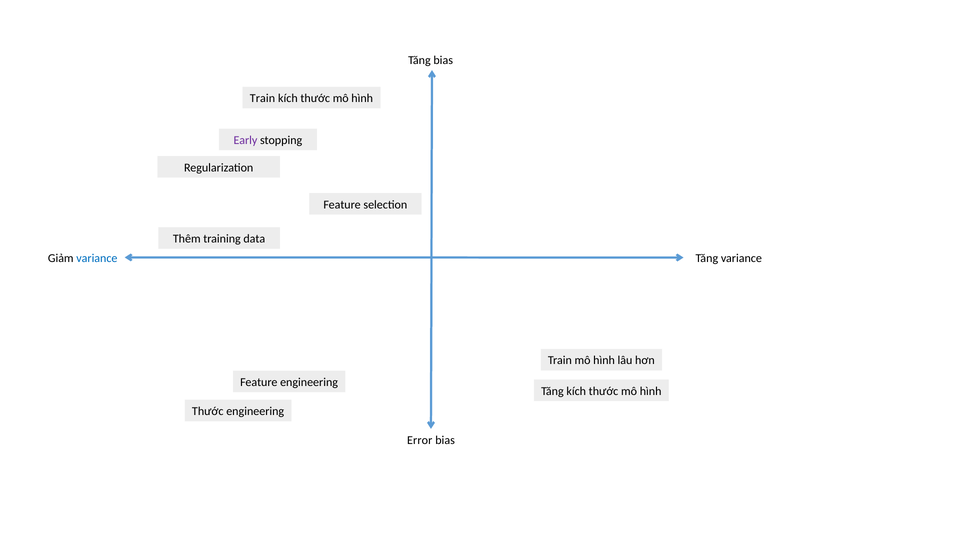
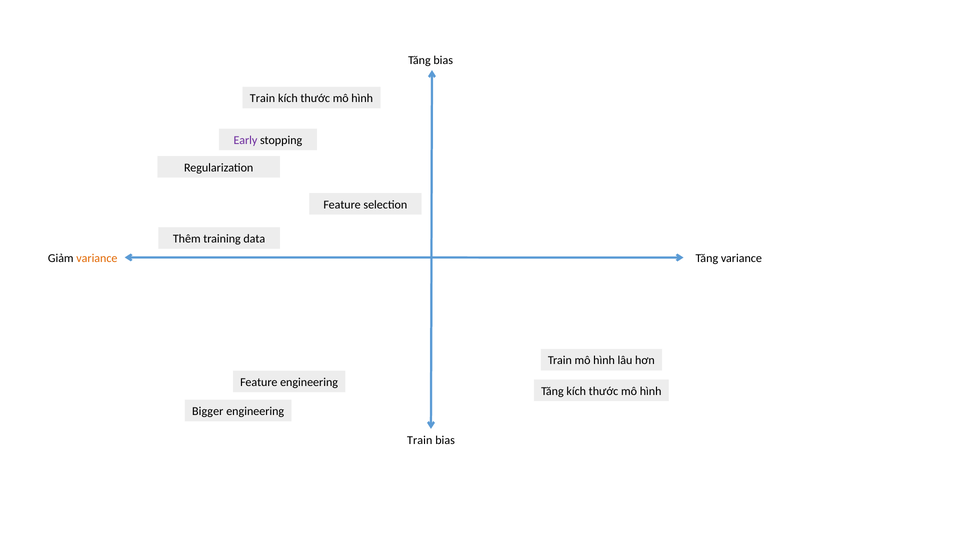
variance at (97, 258) colour: blue -> orange
Thước at (208, 411): Thước -> Bigger
Error at (420, 440): Error -> Train
